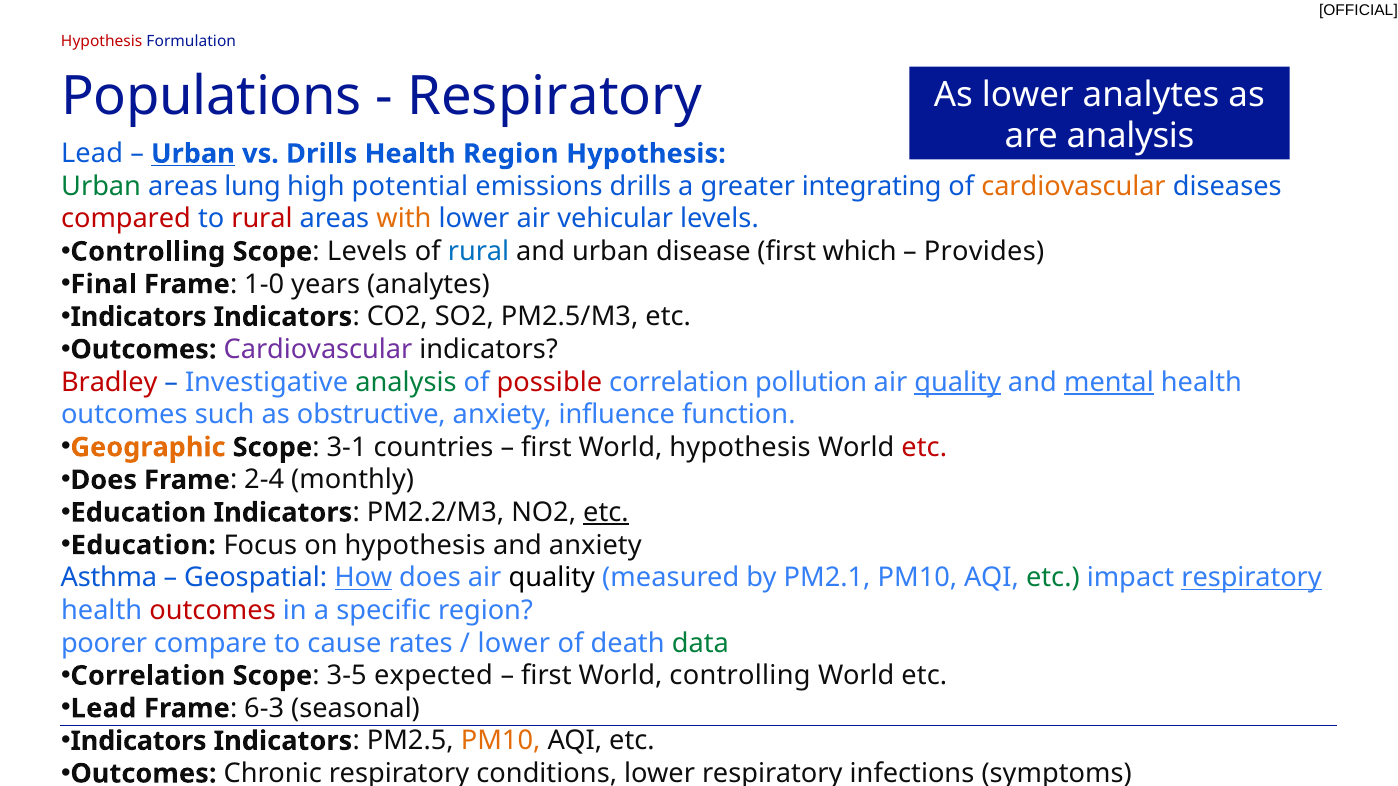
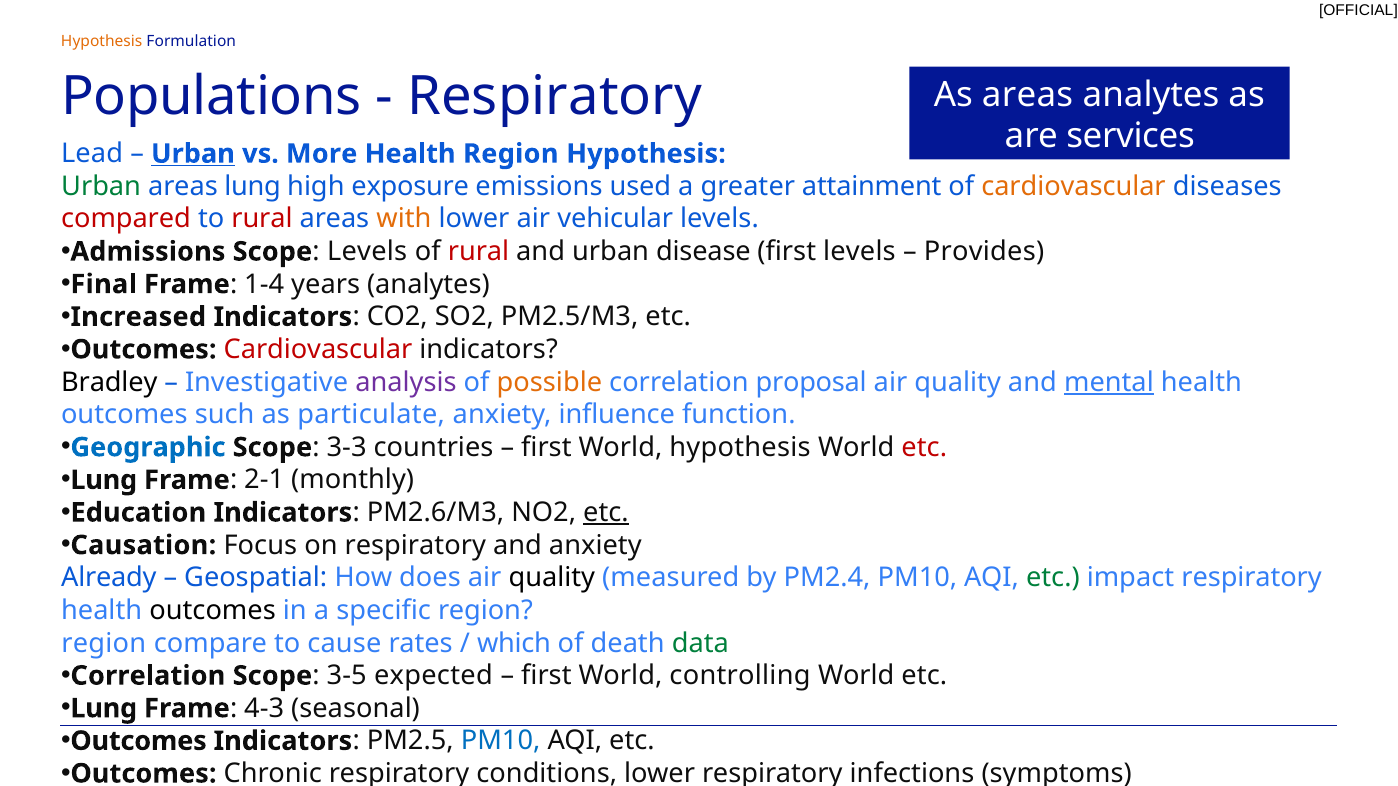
Hypothesis at (102, 41) colour: red -> orange
As lower: lower -> areas
are analysis: analysis -> services
vs Drills: Drills -> More
high potential: potential -> exposure
emissions drills: drills -> used
greater integrating: integrating -> attainment
Controlling at (148, 252): Controlling -> Admissions
rural at (479, 252) colour: blue -> red
first which: which -> levels
1-0: 1-0 -> 1-4
Indicators at (138, 317): Indicators -> Increased
Cardiovascular at (318, 350) colour: purple -> red
Bradley colour: red -> black
analysis at (406, 382) colour: green -> purple
possible colour: red -> orange
pollution: pollution -> proposal
quality at (958, 382) underline: present -> none
obstructive: obstructive -> particulate
Geographic at (148, 448) colour: orange -> blue
3-1: 3-1 -> 3-3
Does at (104, 480): Does -> Lung
2-4: 2-4 -> 2-1
PM2.2/M3: PM2.2/M3 -> PM2.6/M3
Education at (143, 545): Education -> Causation
on hypothesis: hypothesis -> respiratory
Asthma: Asthma -> Already
How underline: present -> none
PM2.1: PM2.1 -> PM2.4
respiratory at (1252, 578) underline: present -> none
outcomes at (213, 611) colour: red -> black
poorer at (104, 643): poorer -> region
lower at (514, 643): lower -> which
Lead at (104, 709): Lead -> Lung
6-3: 6-3 -> 4-3
Indicators at (138, 741): Indicators -> Outcomes
PM10 at (501, 741) colour: orange -> blue
